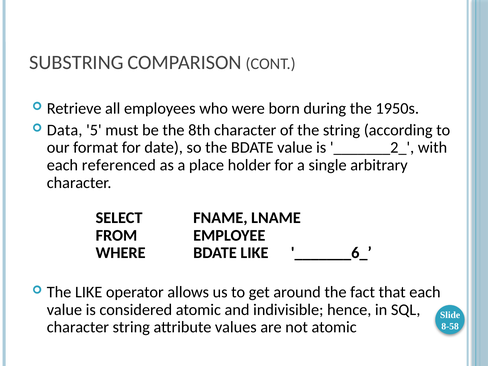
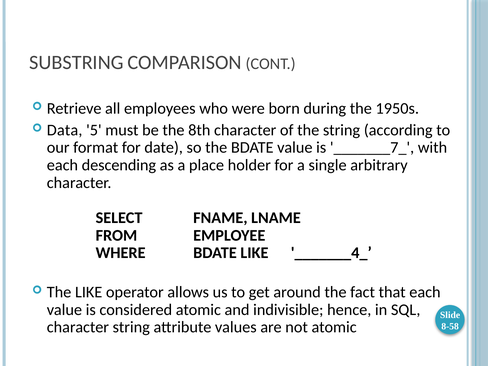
_______2_: _______2_ -> _______7_
referenced: referenced -> descending
_______6_: _______6_ -> _______4_
